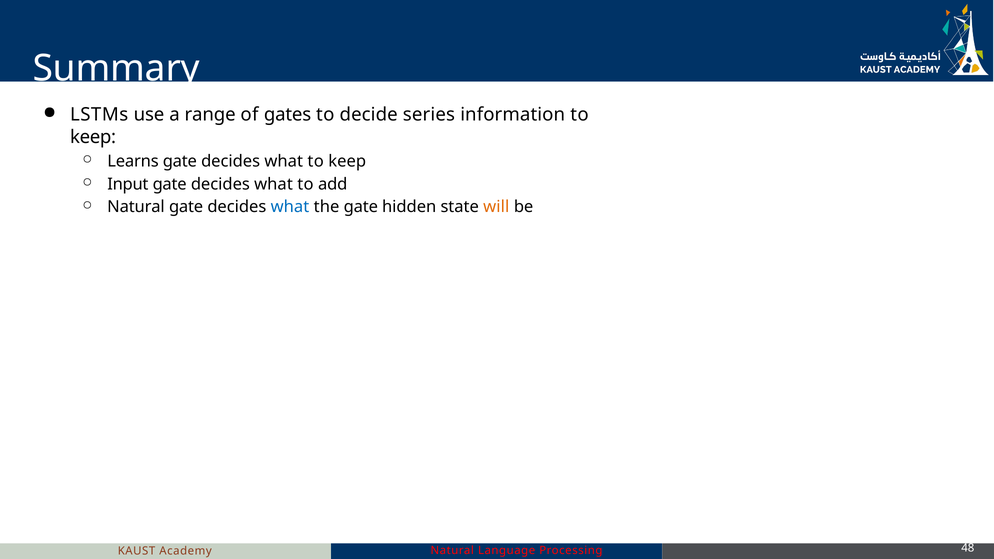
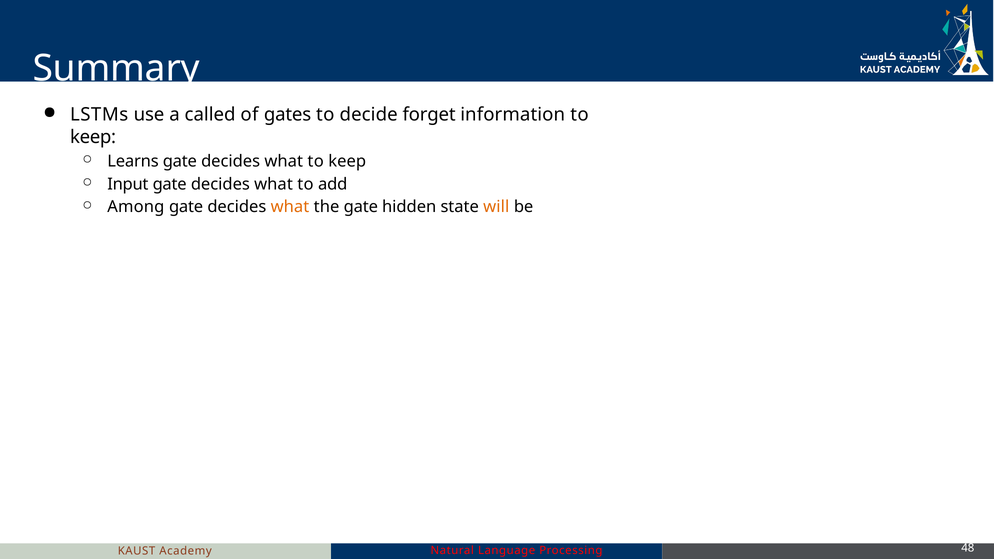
range: range -> called
series: series -> forget
Natural at (136, 207): Natural -> Among
what at (290, 207) colour: blue -> orange
